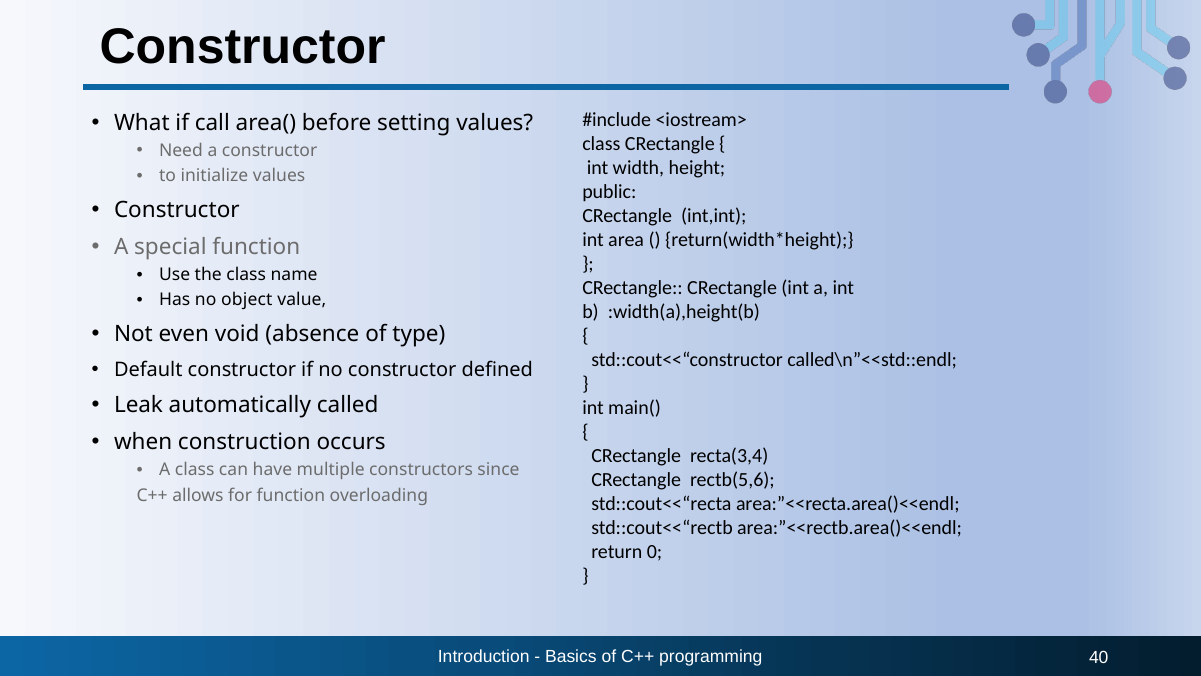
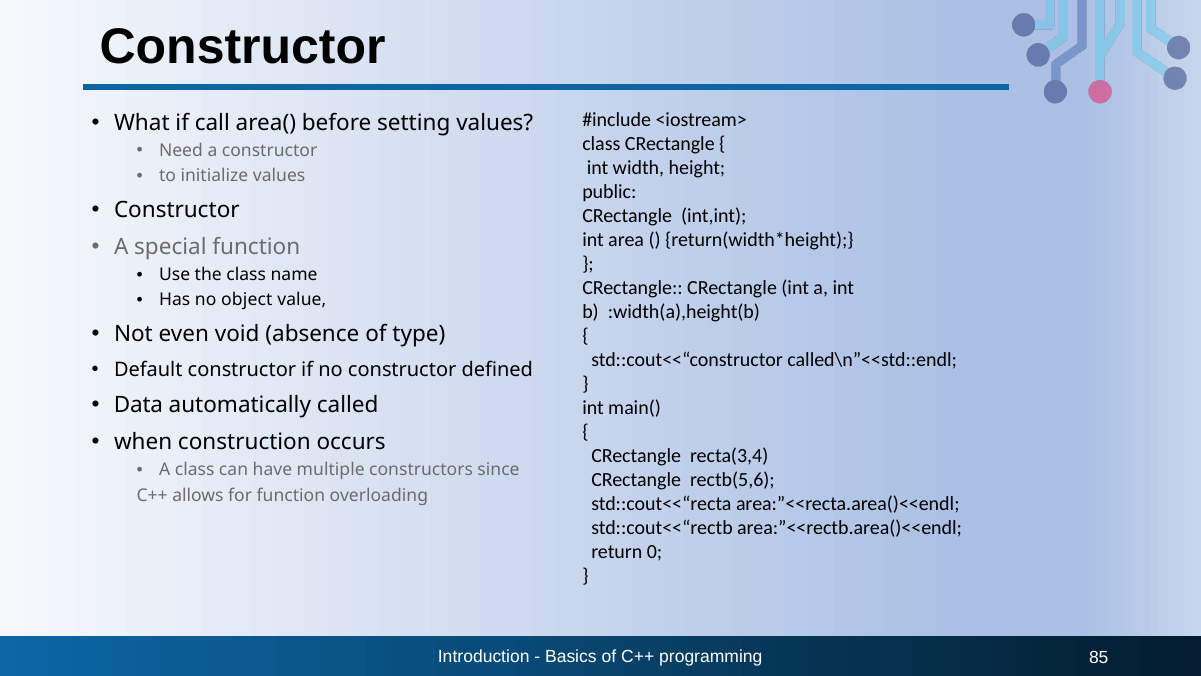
Leak: Leak -> Data
40: 40 -> 85
